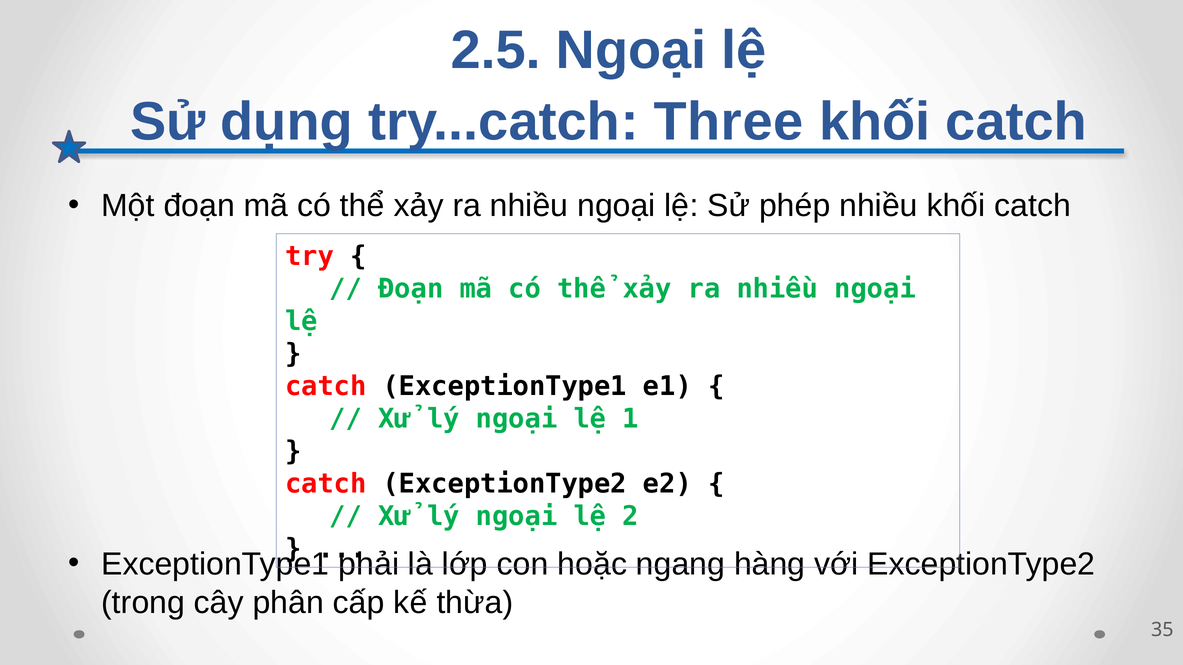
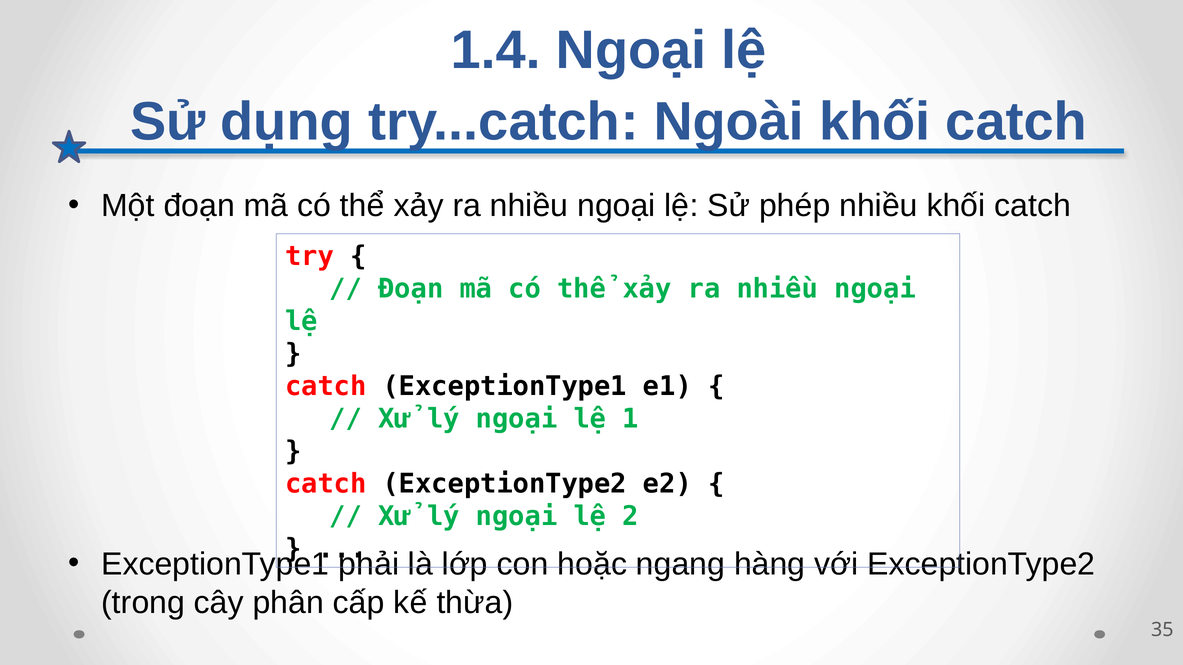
2.5: 2.5 -> 1.4
Three: Three -> Ngoài
